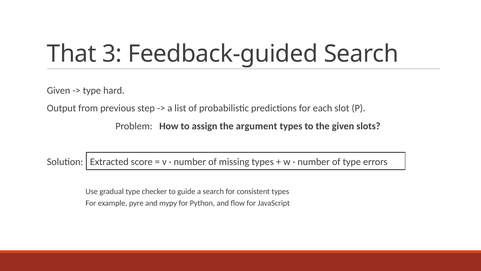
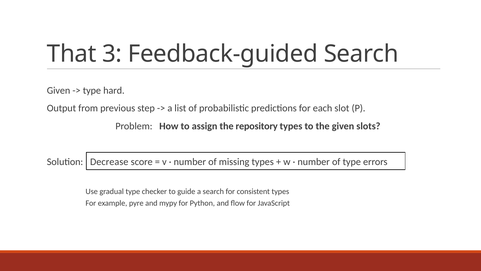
argument: argument -> repository
Extracted: Extracted -> Decrease
